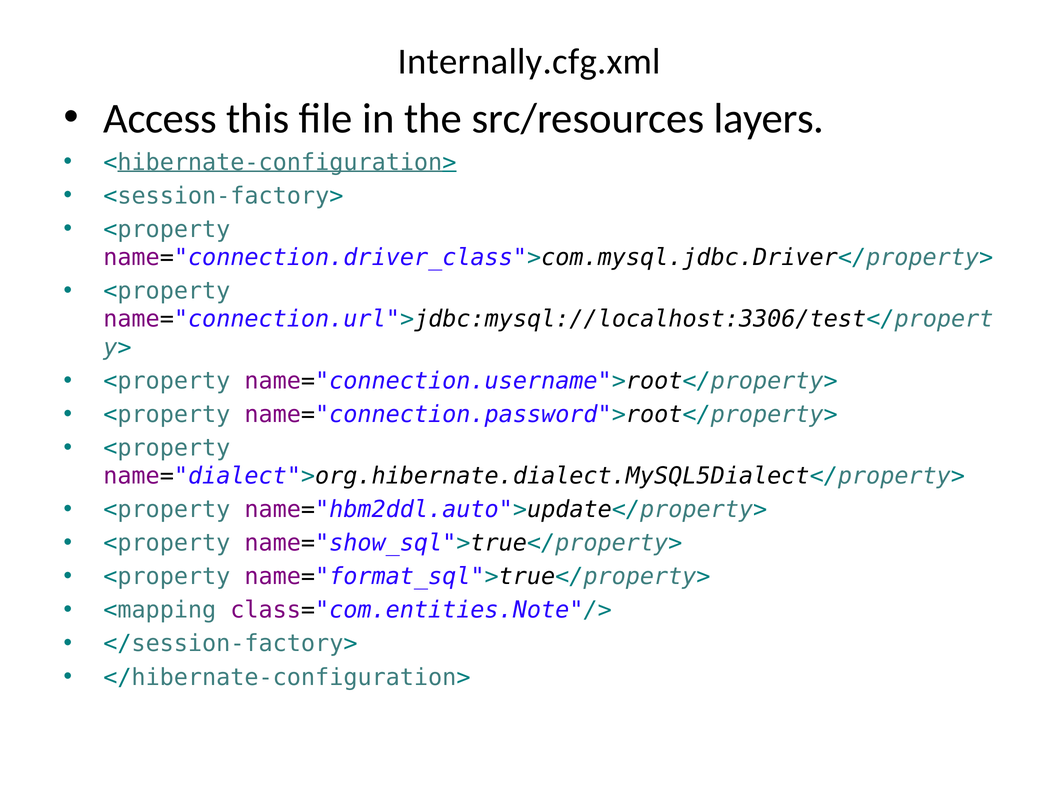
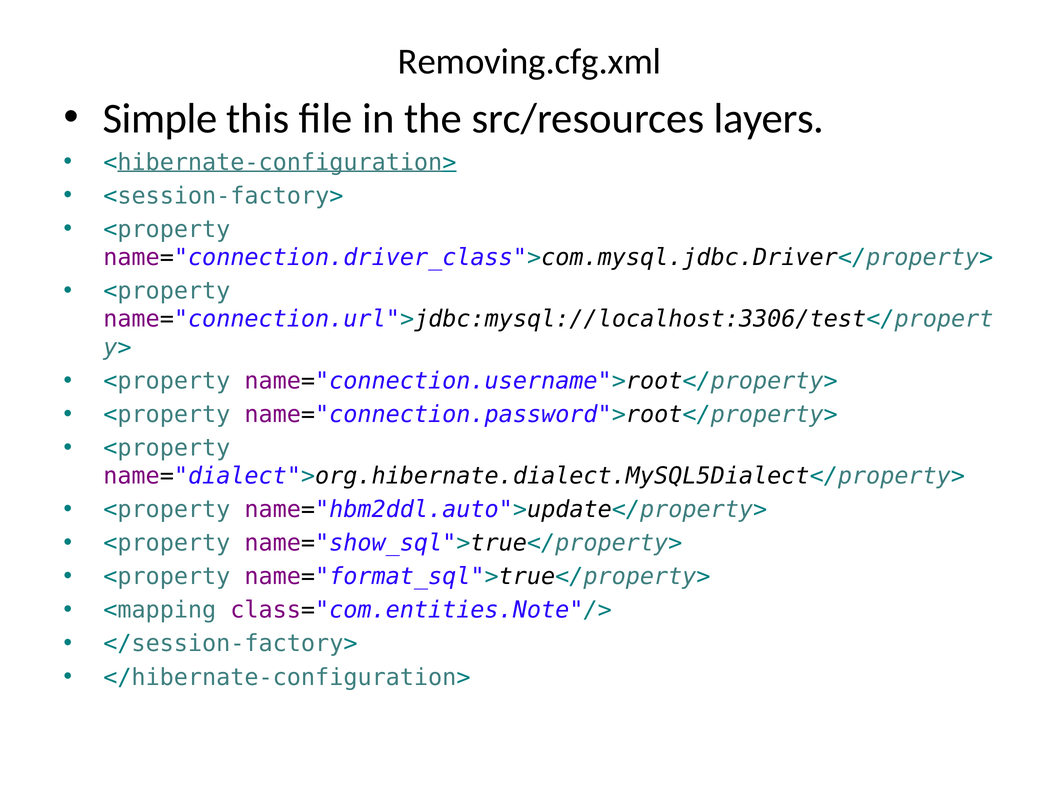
Internally.cfg.xml: Internally.cfg.xml -> Removing.cfg.xml
Access: Access -> Simple
